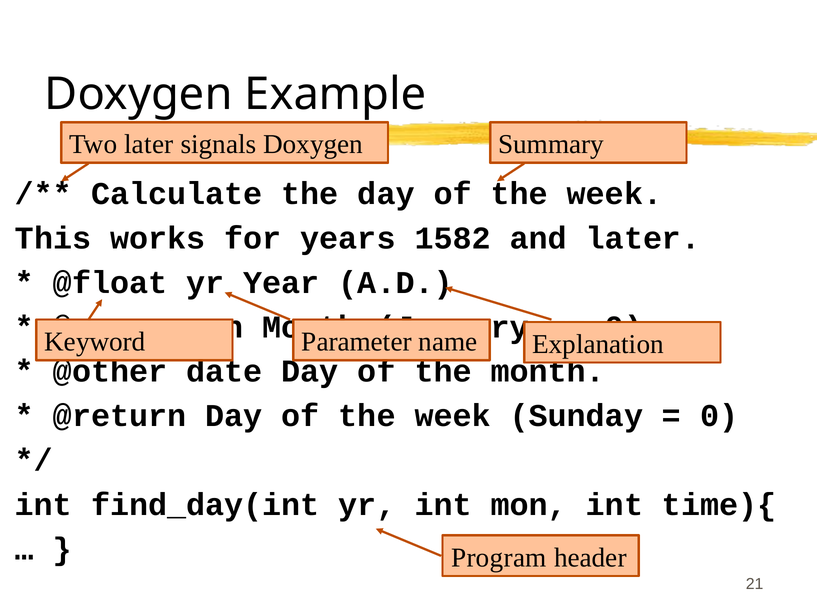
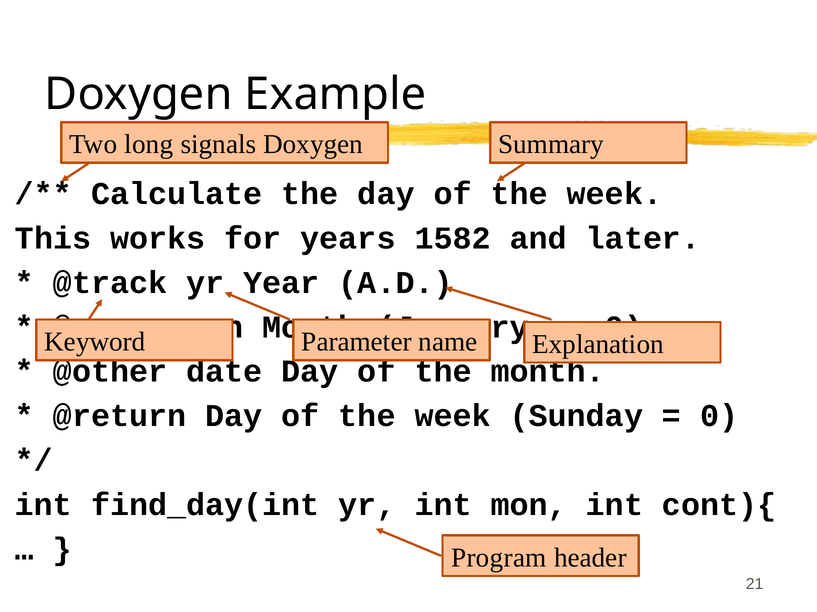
Two later: later -> long
@float: @float -> @track
time){: time){ -> cont){
